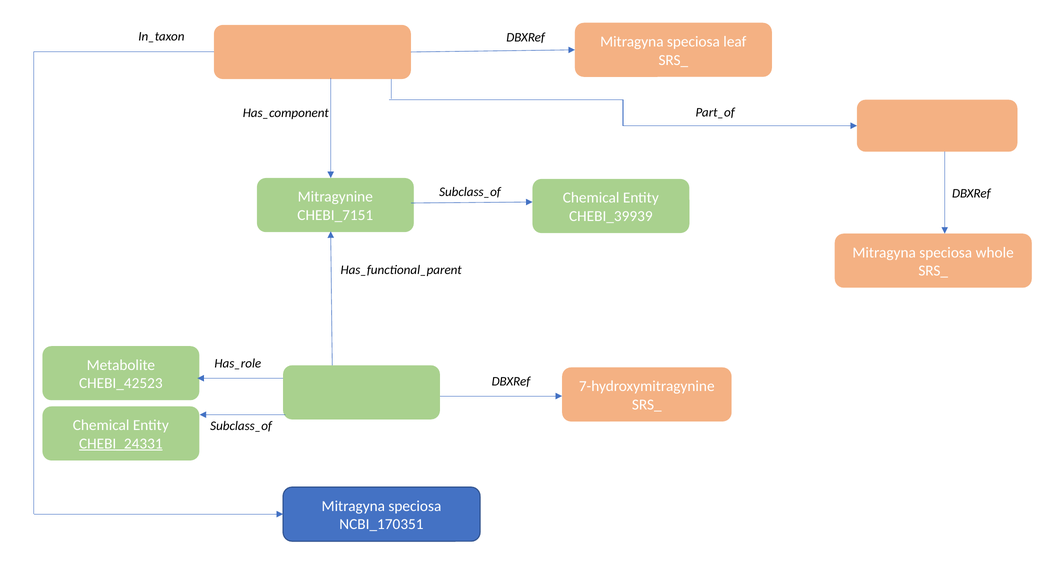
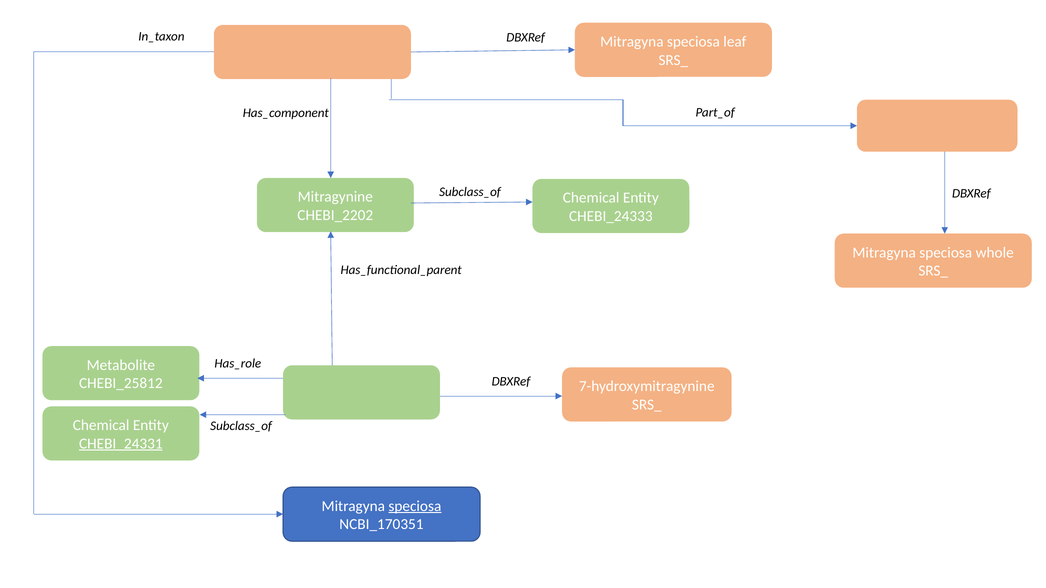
CHEBI_7151: CHEBI_7151 -> CHEBI_2202
CHEBI_39939: CHEBI_39939 -> CHEBI_24333
CHEBI_42523: CHEBI_42523 -> CHEBI_25812
speciosa at (415, 506) underline: none -> present
